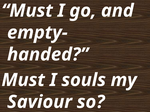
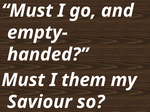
souls: souls -> them
